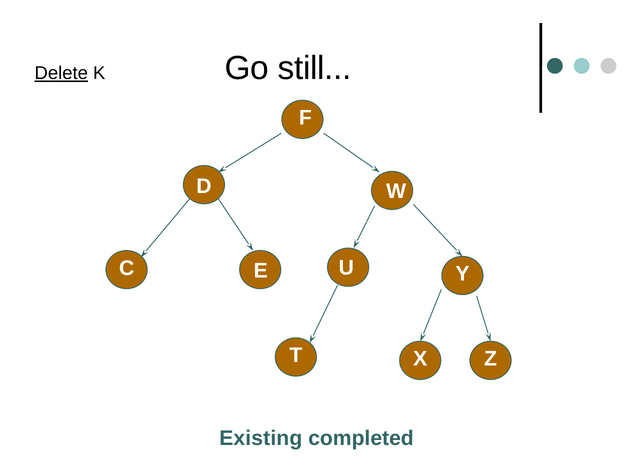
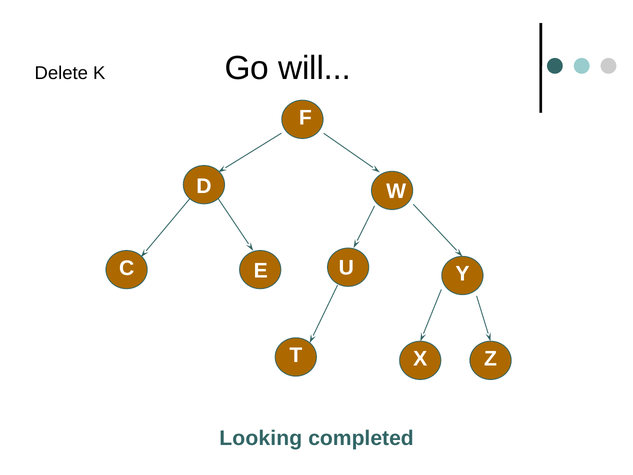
Delete underline: present -> none
still: still -> will
Existing: Existing -> Looking
